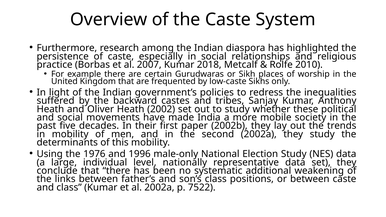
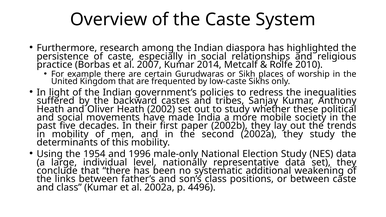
2018: 2018 -> 2014
1976: 1976 -> 1954
7522: 7522 -> 4496
